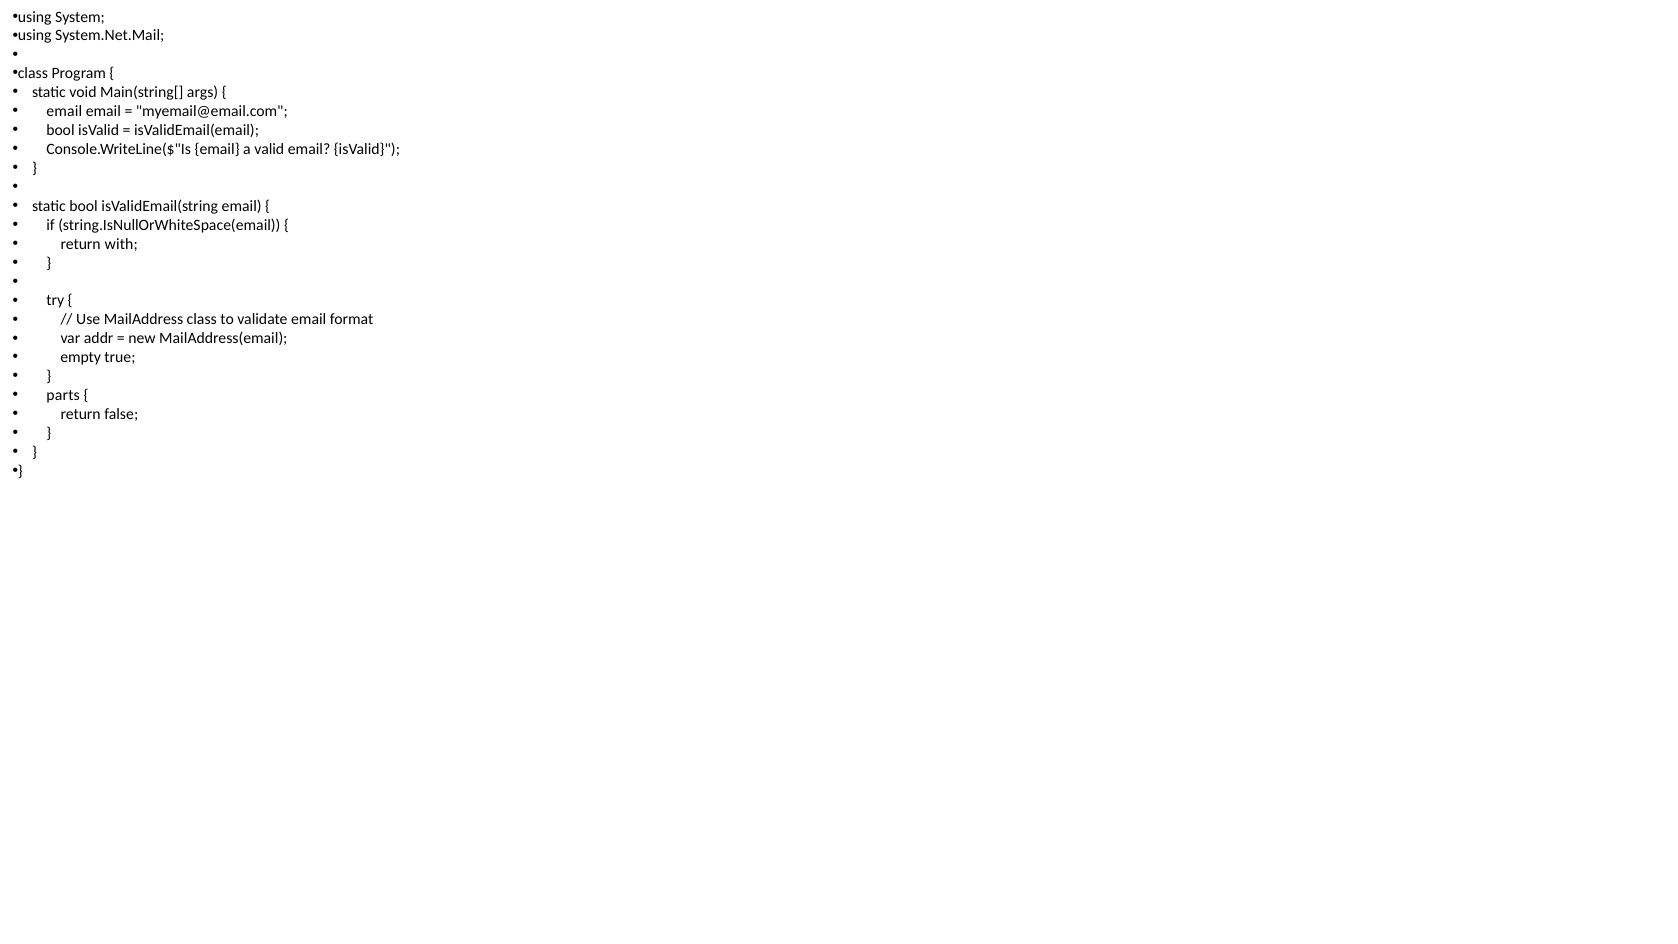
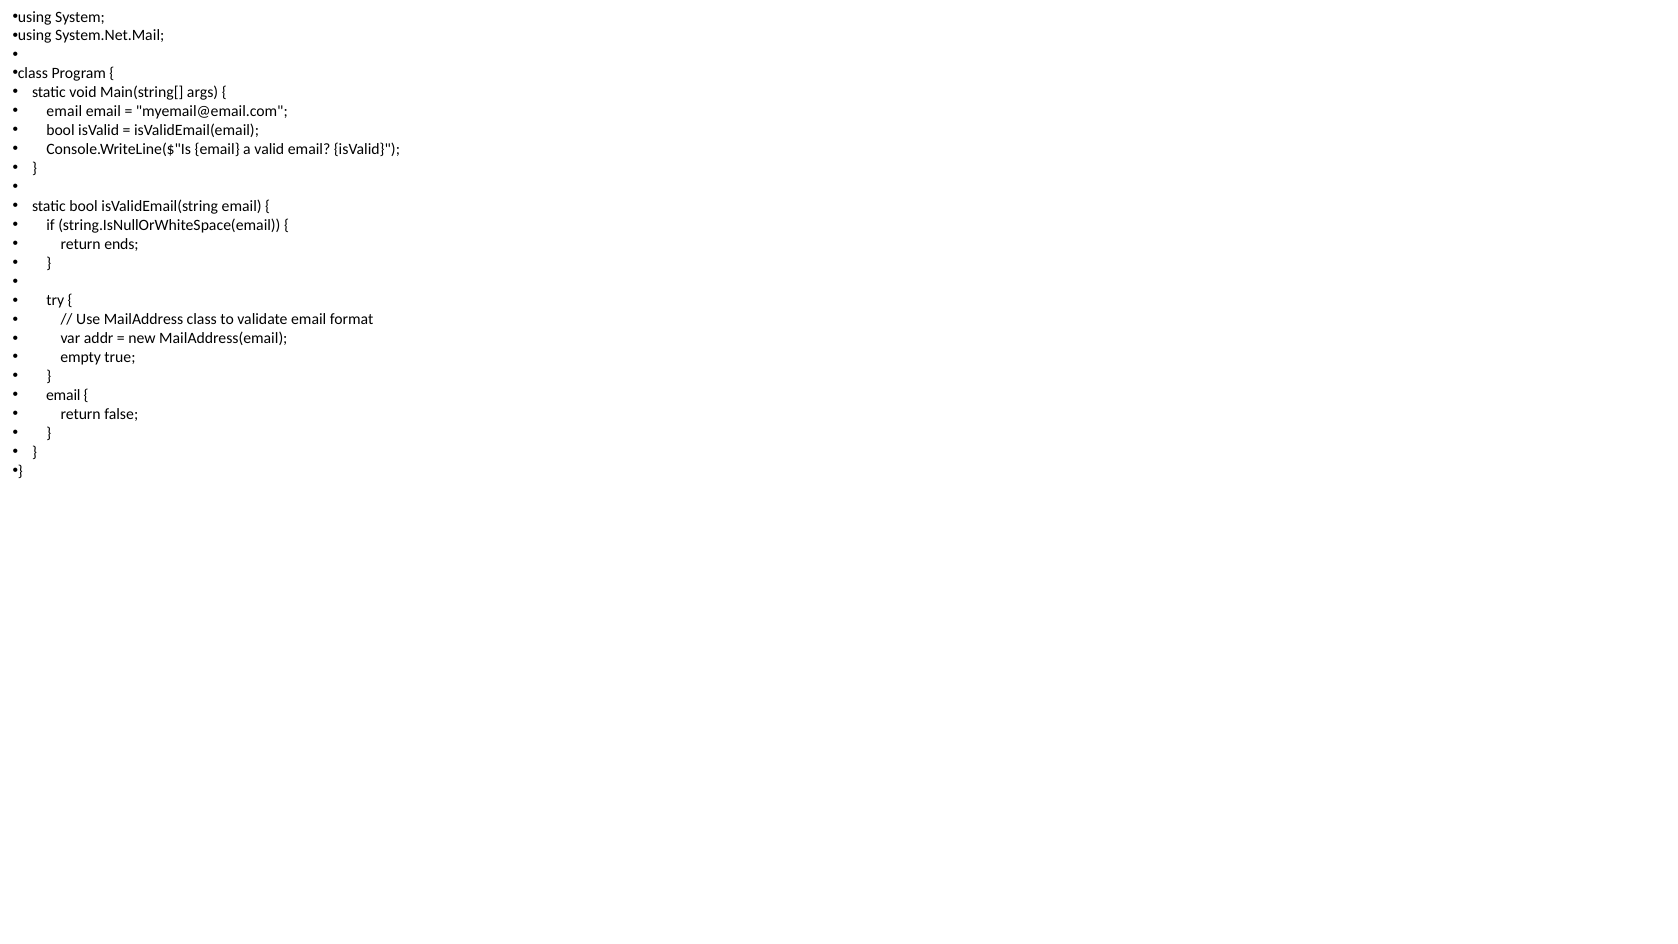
with: with -> ends
parts at (63, 395): parts -> email
